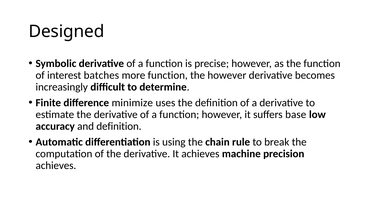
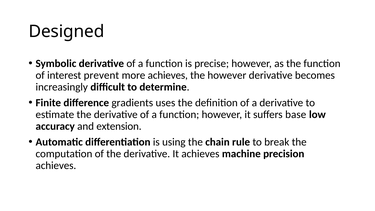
batches: batches -> prevent
more function: function -> achieves
minimize: minimize -> gradients
and definition: definition -> extension
